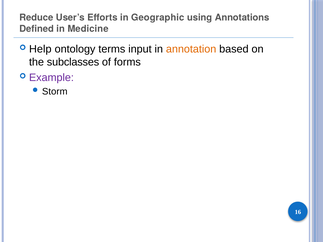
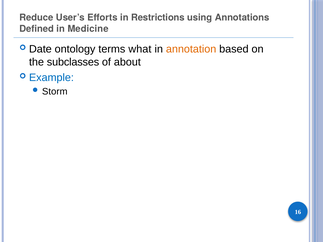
Geographic: Geographic -> Restrictions
Help: Help -> Date
input: input -> what
forms: forms -> about
Example colour: purple -> blue
